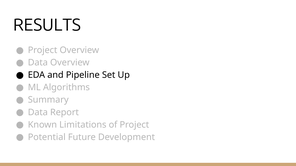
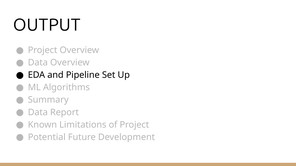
RESULTS: RESULTS -> OUTPUT
